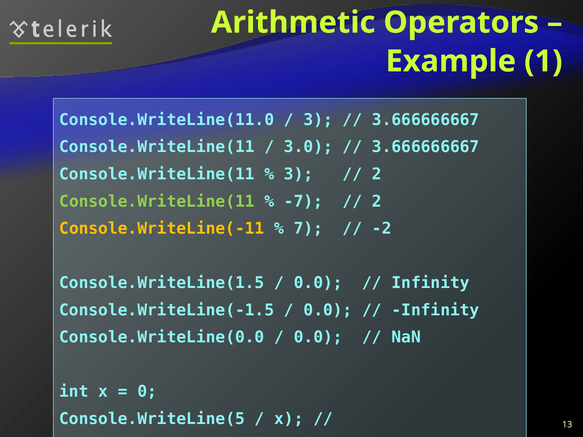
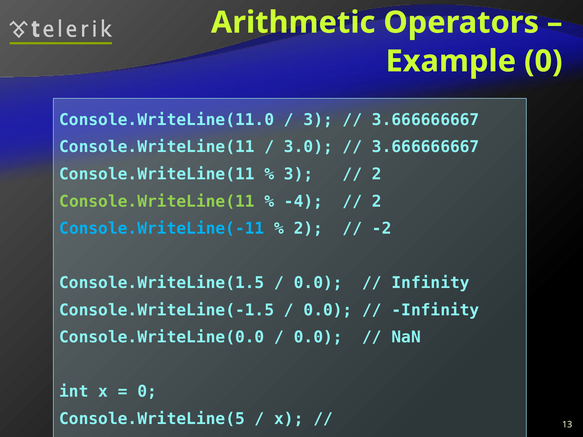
Example 1: 1 -> 0
-7: -7 -> -4
Console.WriteLine(-11 colour: yellow -> light blue
7 at (308, 229): 7 -> 2
